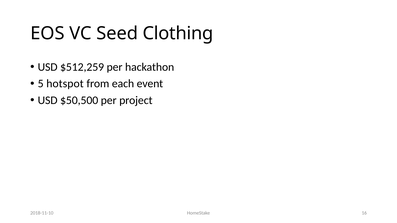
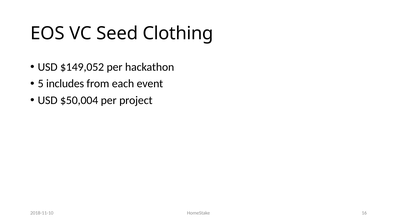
$512,259: $512,259 -> $149,052
hotspot: hotspot -> includes
$50,500: $50,500 -> $50,004
